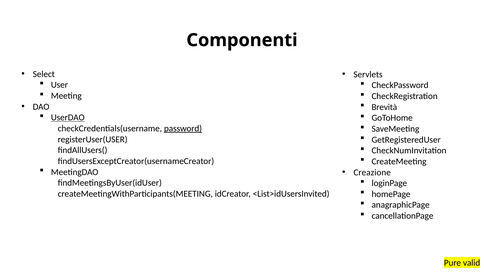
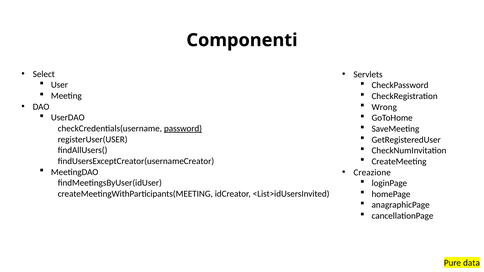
Brevità: Brevità -> Wrong
UserDAO underline: present -> none
valid: valid -> data
